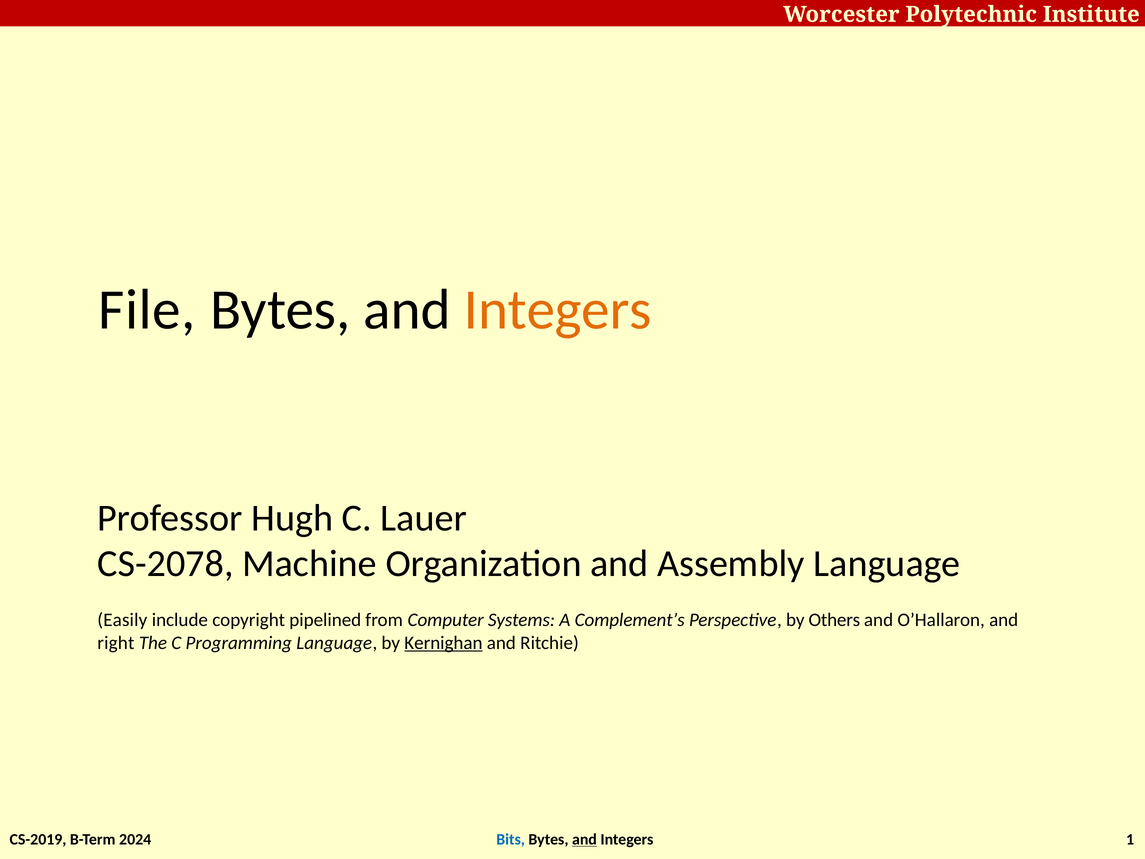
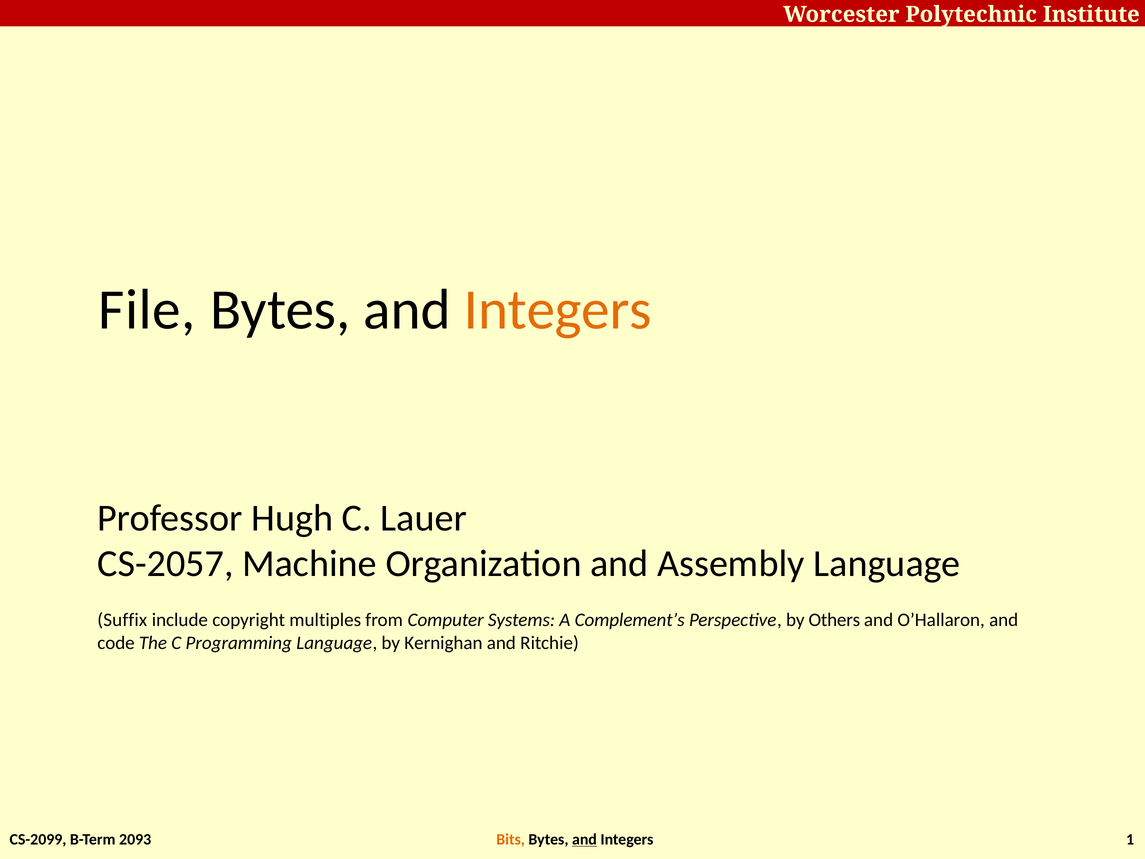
CS-2078: CS-2078 -> CS-2057
Easily: Easily -> Suffix
pipelined: pipelined -> multiples
right: right -> code
Kernighan underline: present -> none
CS-2019: CS-2019 -> CS-2099
2024: 2024 -> 2093
Bits colour: blue -> orange
